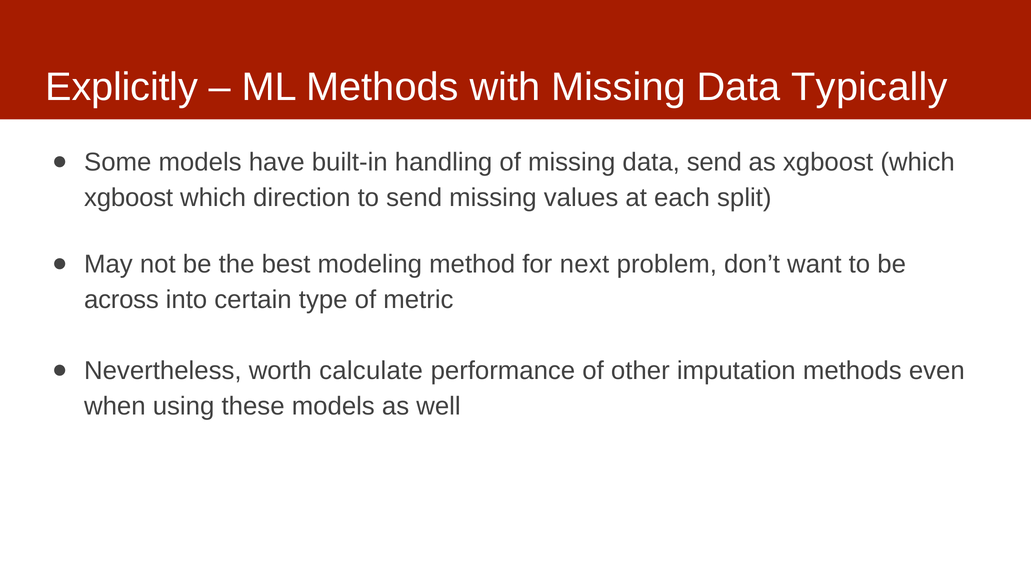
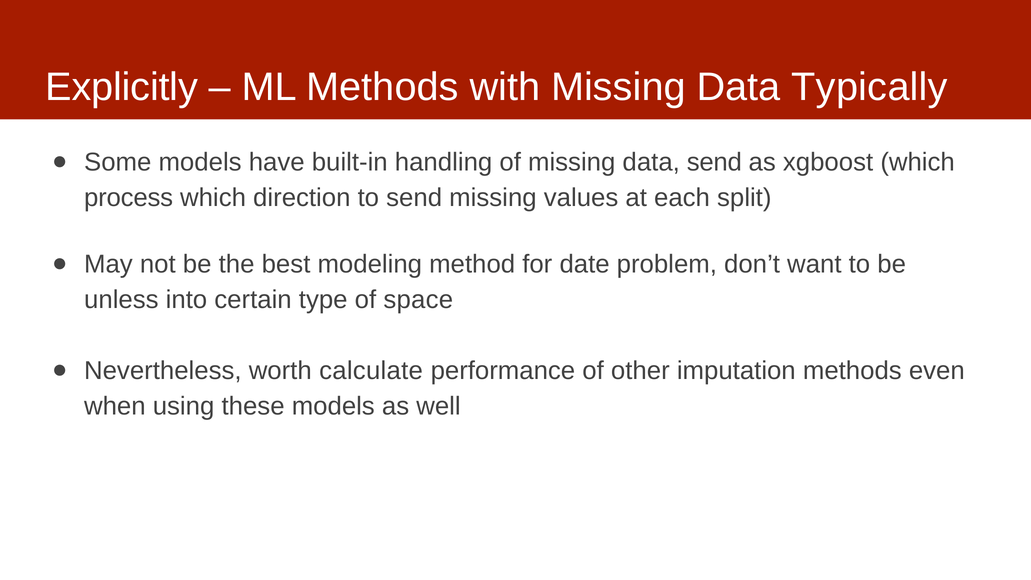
xgboost at (129, 198): xgboost -> process
next: next -> date
across: across -> unless
metric: metric -> space
